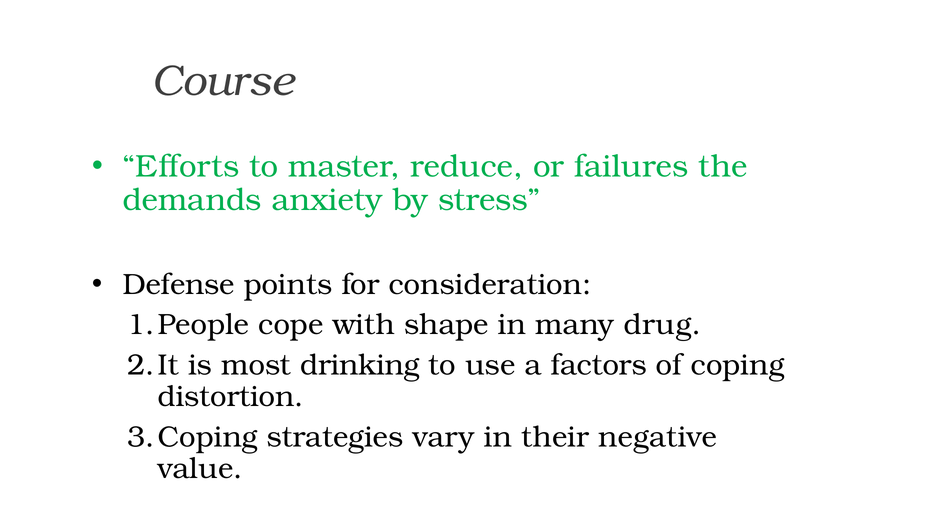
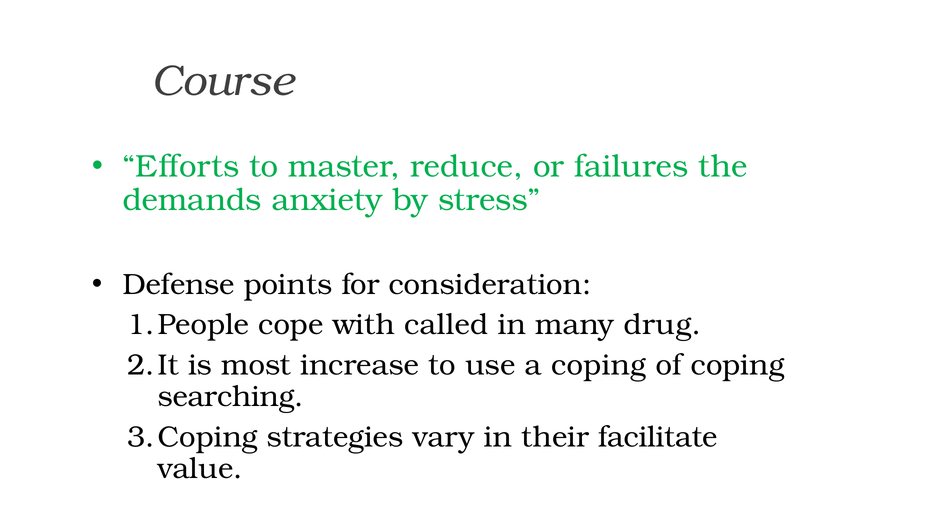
shape: shape -> called
drinking: drinking -> increase
a factors: factors -> coping
distortion: distortion -> searching
negative: negative -> facilitate
